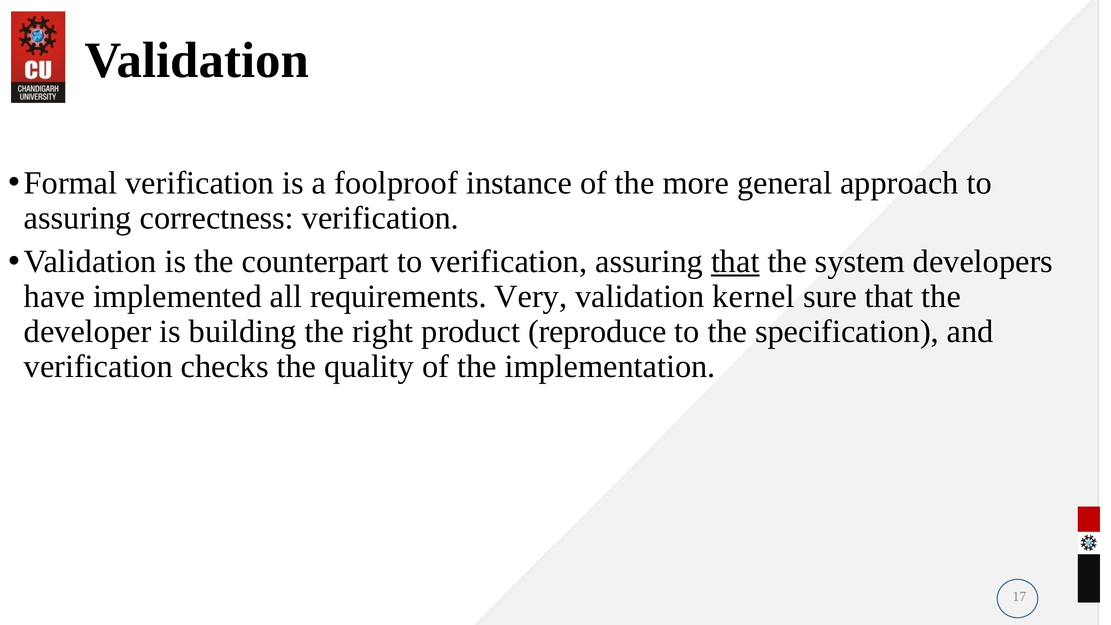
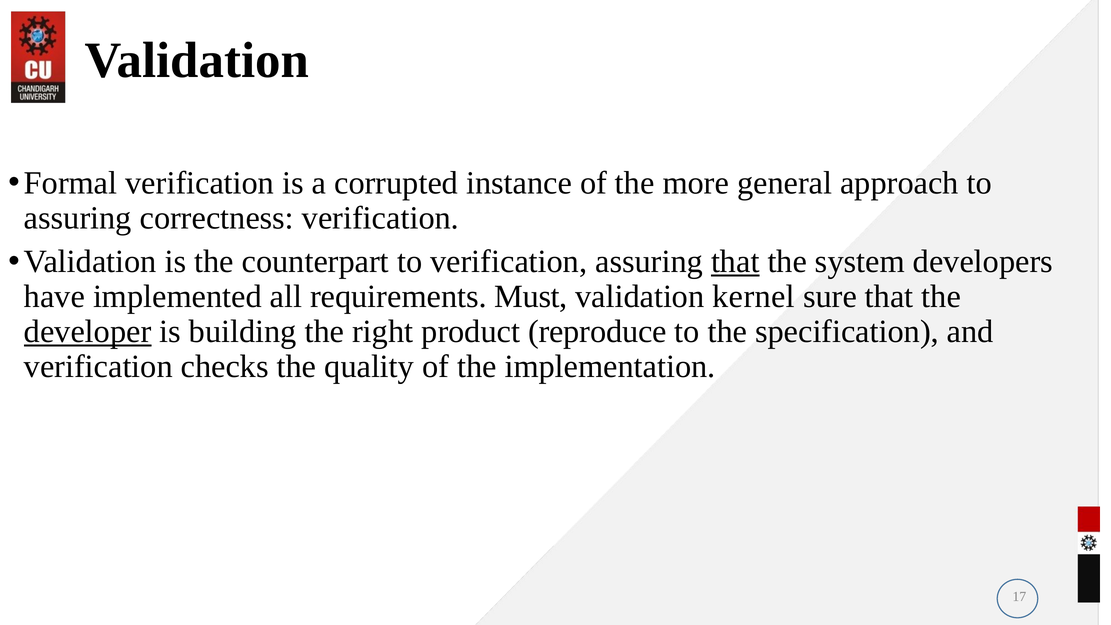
foolproof: foolproof -> corrupted
Very: Very -> Must
developer underline: none -> present
